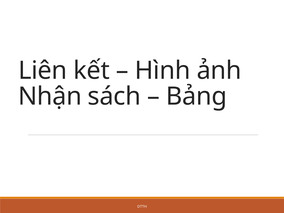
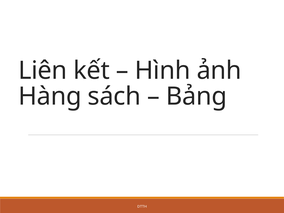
Nhận: Nhận -> Hàng
